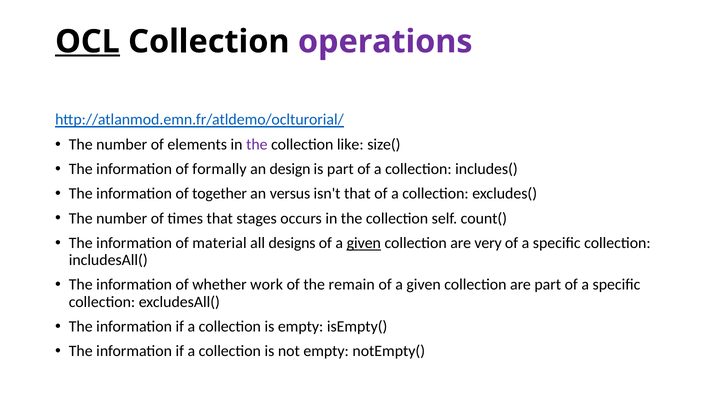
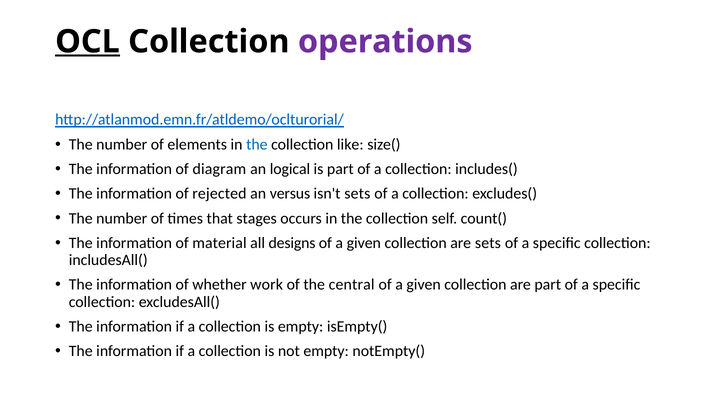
the at (257, 145) colour: purple -> blue
formally: formally -> diagram
design: design -> logical
together: together -> rejected
isn't that: that -> sets
given at (364, 243) underline: present -> none
are very: very -> sets
remain: remain -> central
